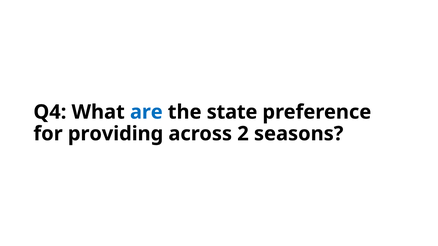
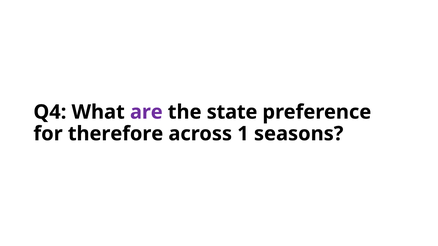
are colour: blue -> purple
providing: providing -> therefore
2: 2 -> 1
